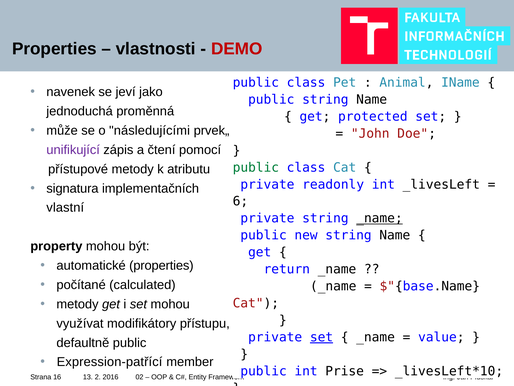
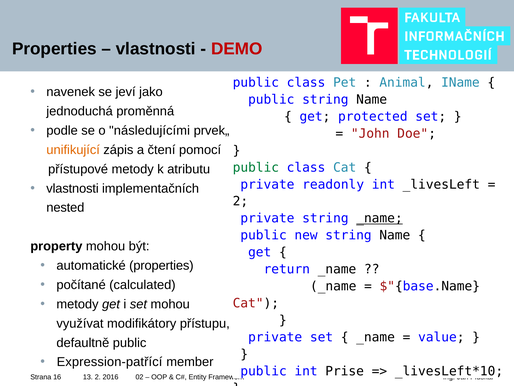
může: může -> podle
unifikující colour: purple -> orange
signatura at (72, 188): signatura -> vlastnosti
6 at (240, 201): 6 -> 2
vlastní: vlastní -> nested
set at (322, 337) underline: present -> none
